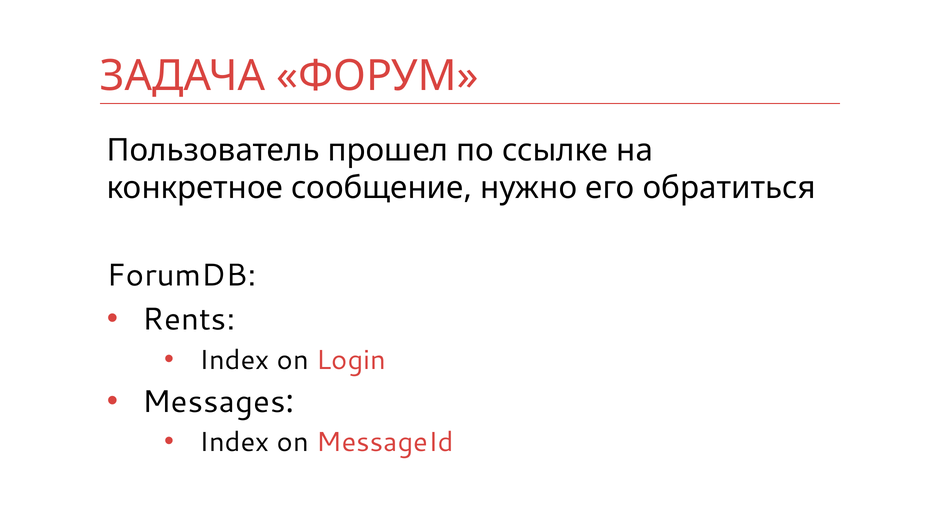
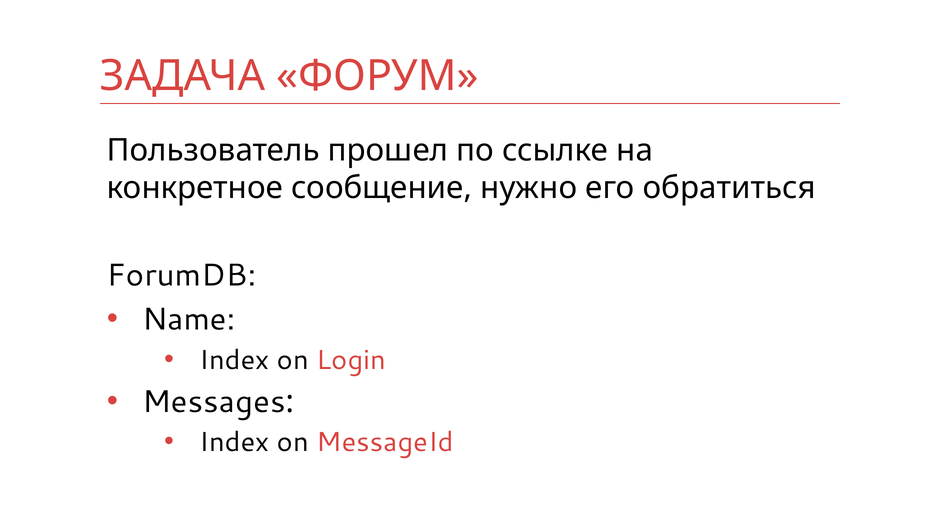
Rents: Rents -> Name
